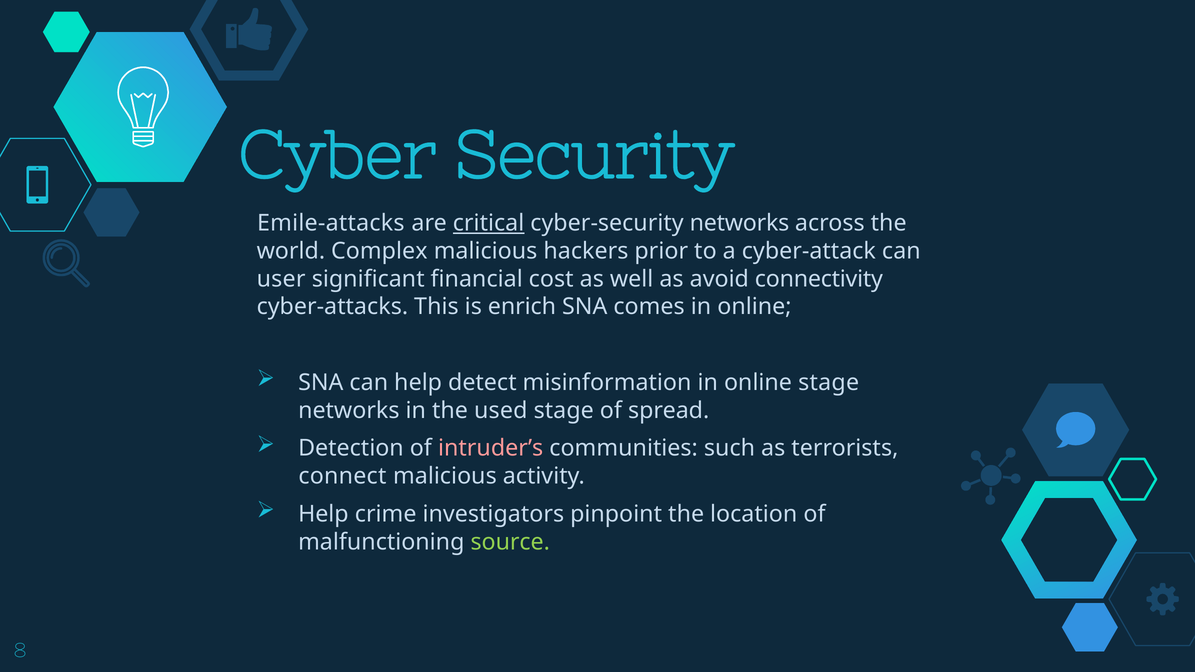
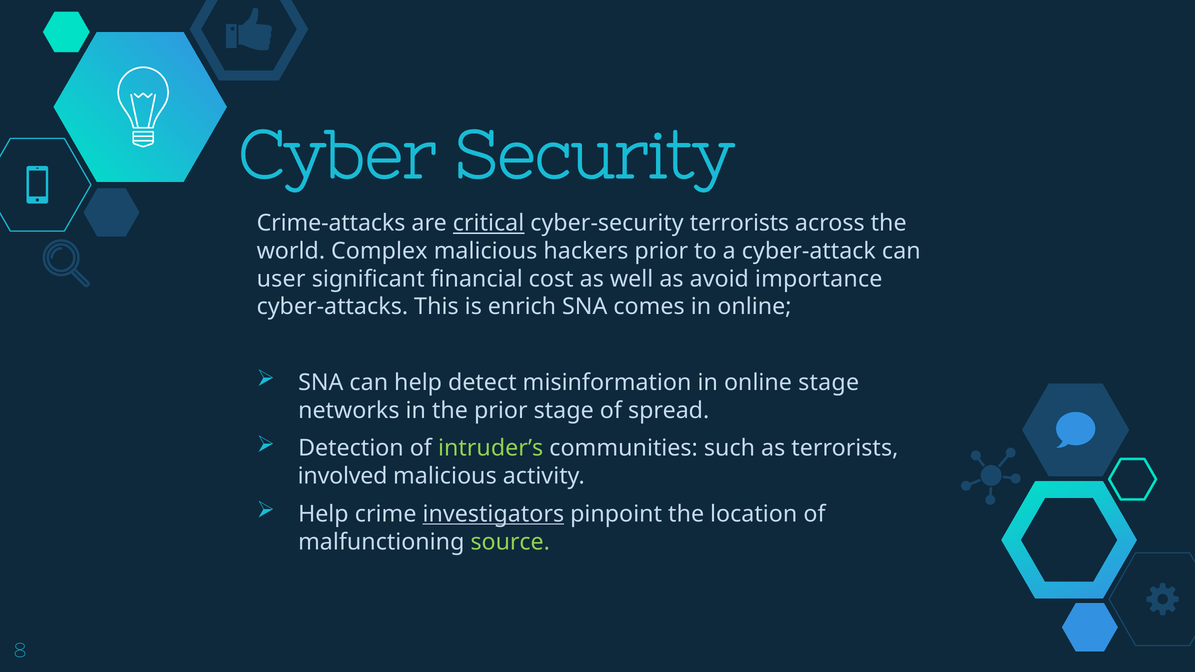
Emile-attacks: Emile-attacks -> Crime-attacks
cyber-security networks: networks -> terrorists
connectivity: connectivity -> importance
the used: used -> prior
intruder’s colour: pink -> light green
connect: connect -> involved
investigators underline: none -> present
